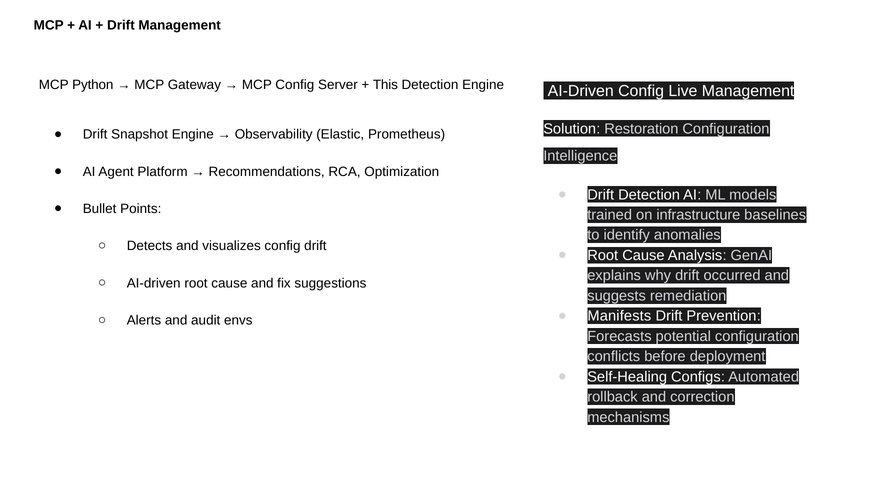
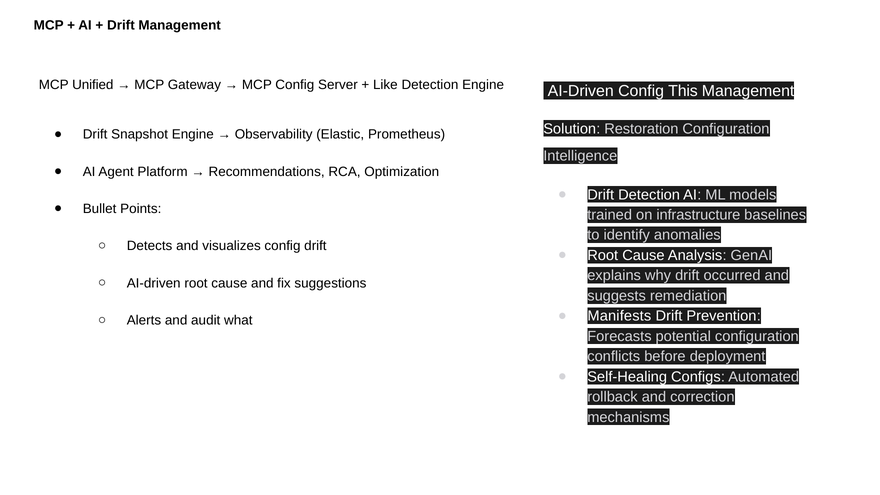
Python: Python -> Unified
This: This -> Like
Live: Live -> This
envs: envs -> what
